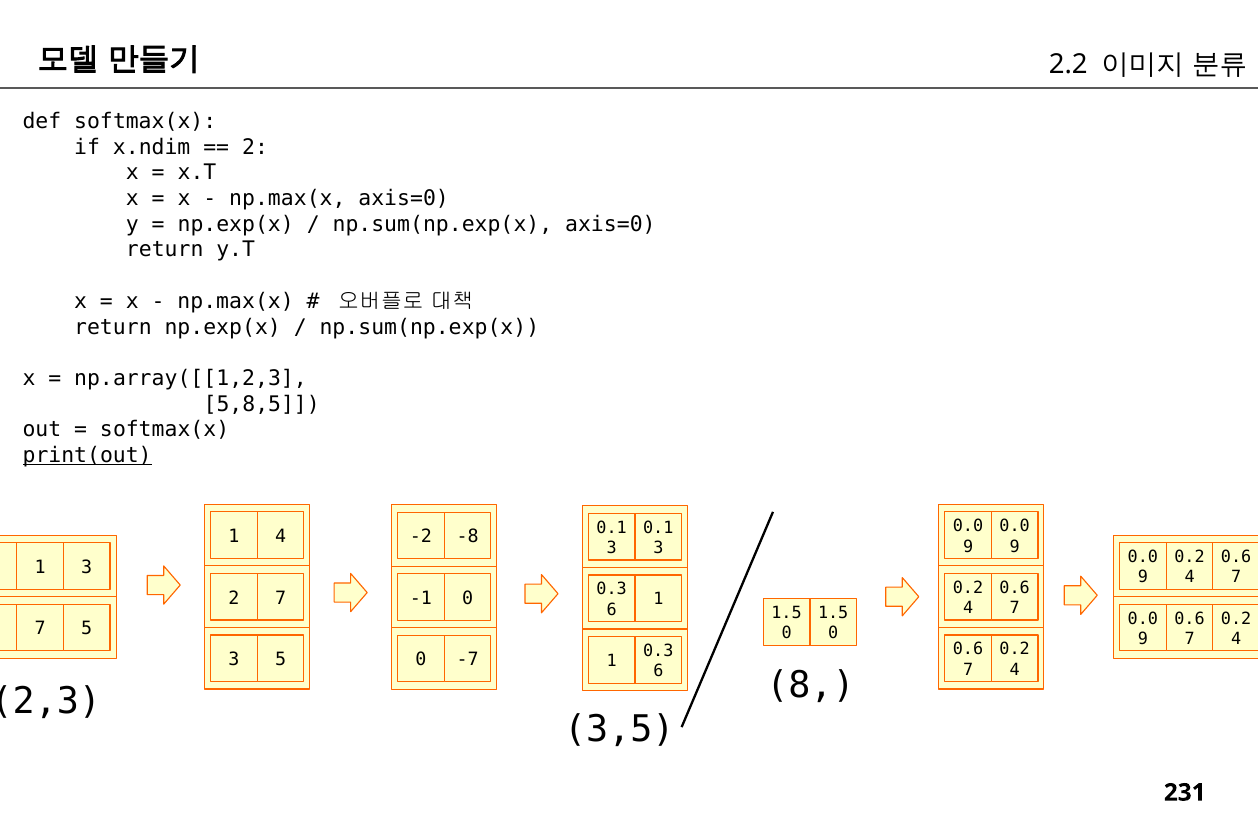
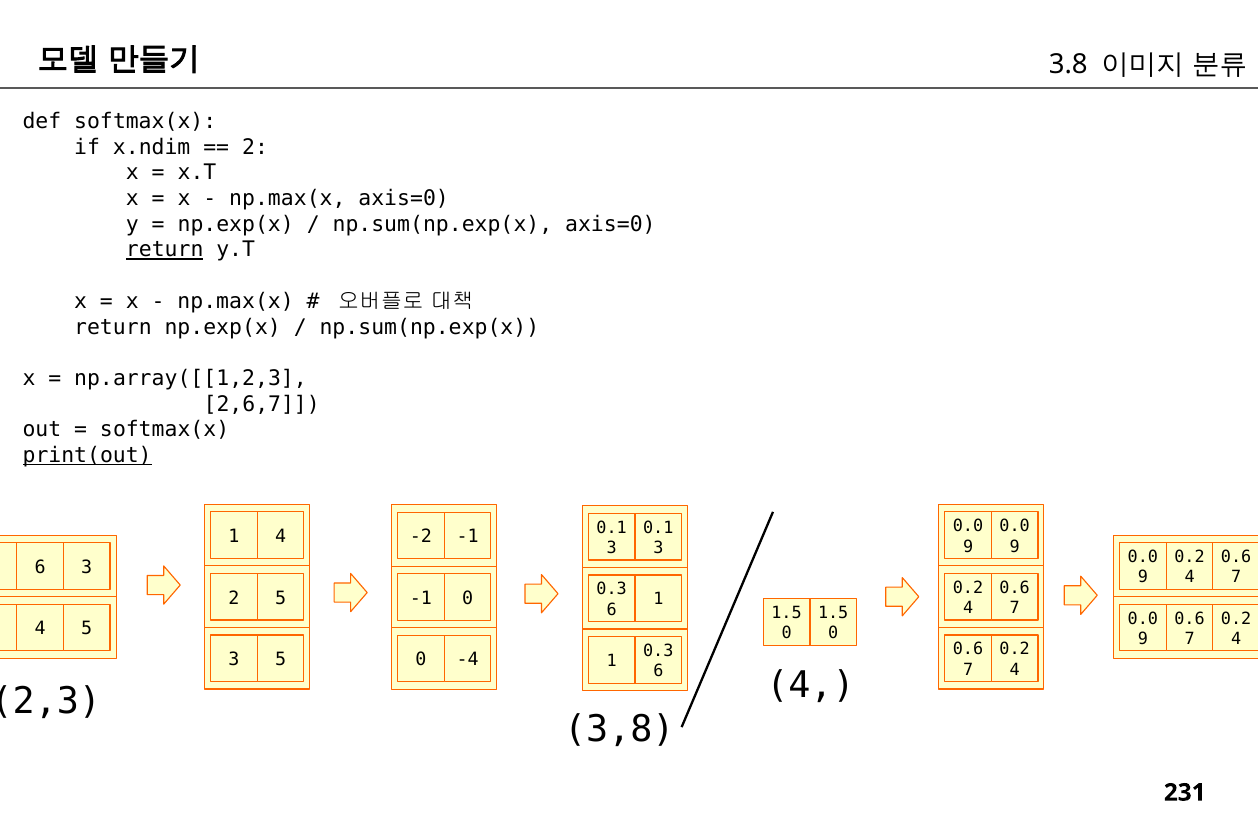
2.2: 2.2 -> 3.8
return at (165, 250) underline: none -> present
5,8,5: 5,8,5 -> 2,6,7
-2 -8: -8 -> -1
1 at (40, 567): 1 -> 6
2 7: 7 -> 5
7 at (40, 629): 7 -> 4
-7: -7 -> -4
8 at (810, 686): 8 -> 4
3,5: 3,5 -> 3,8
